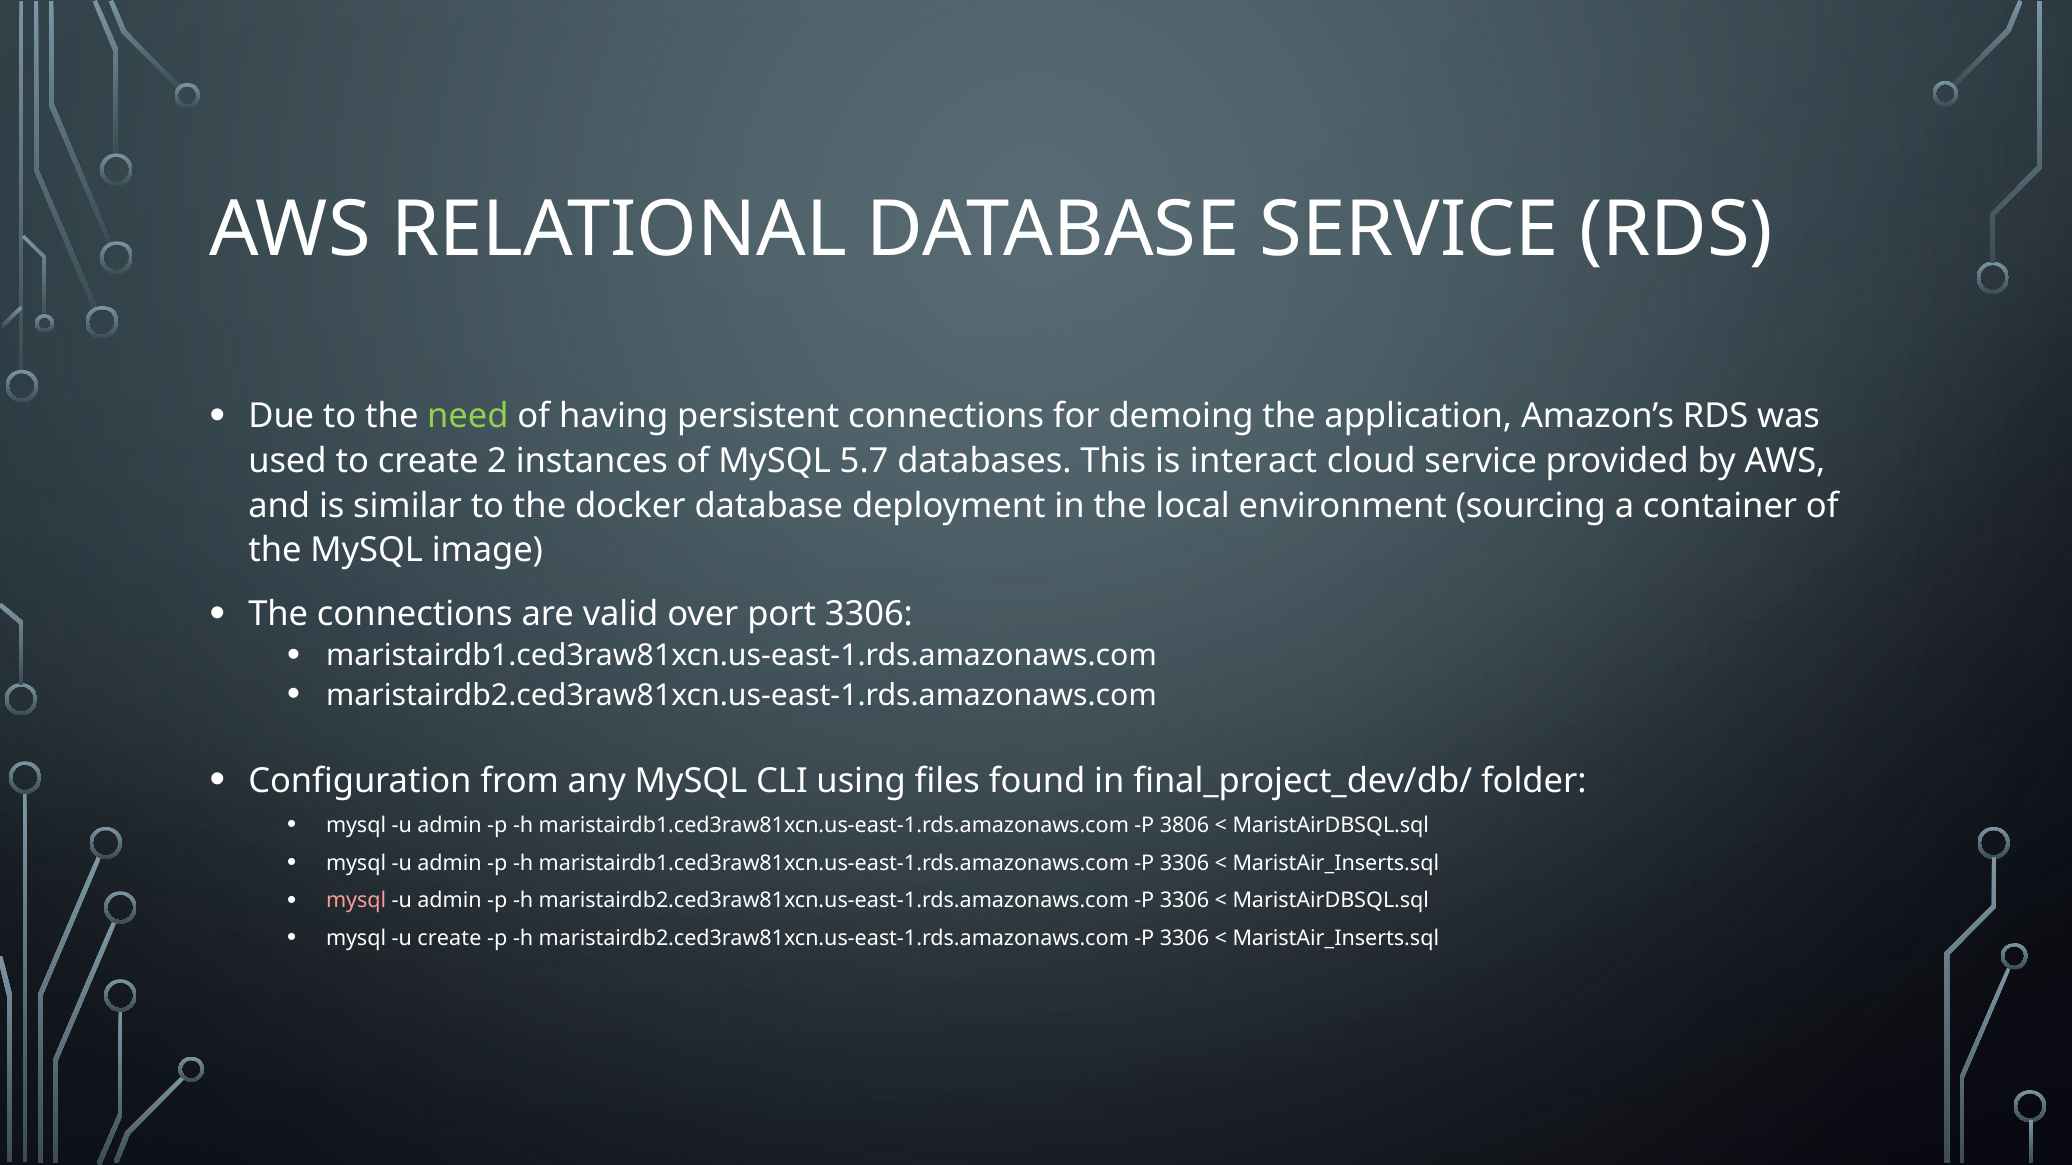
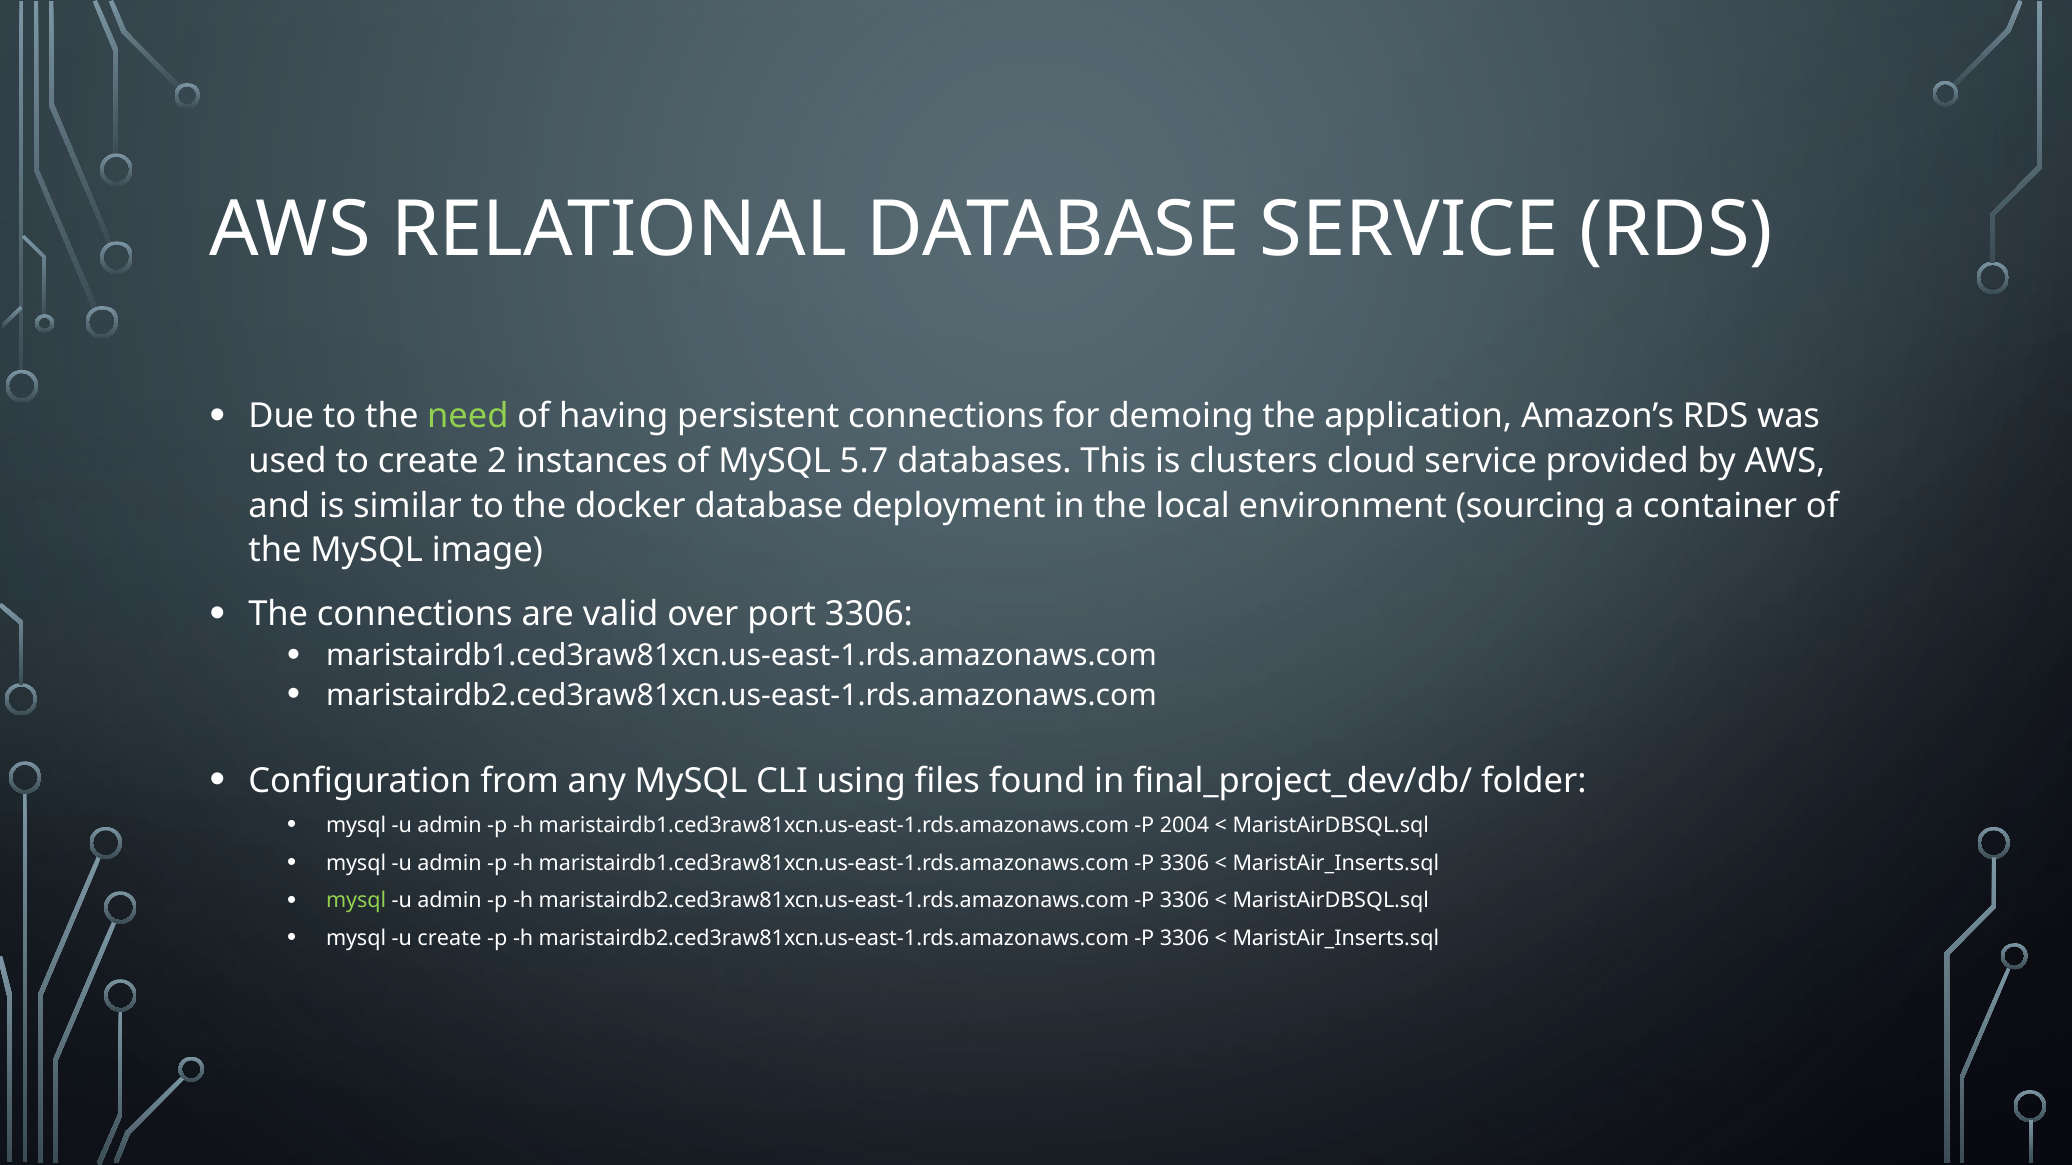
interact: interact -> clusters
3806: 3806 -> 2004
mysql at (356, 901) colour: pink -> light green
